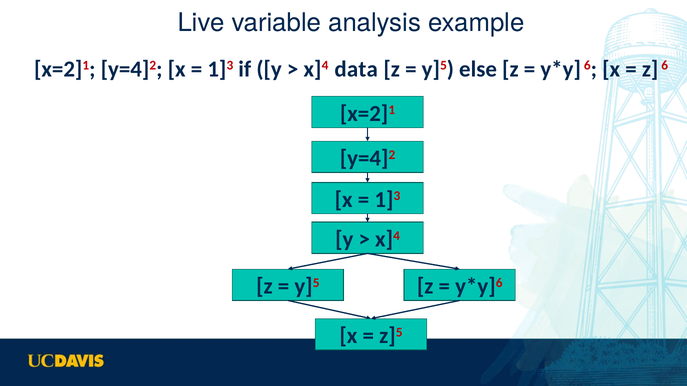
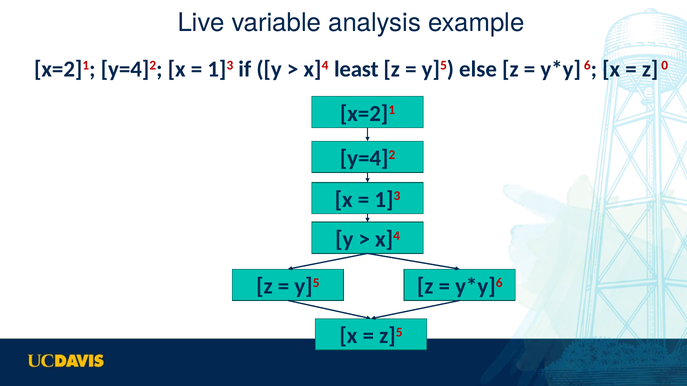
data: data -> least
z 6: 6 -> 0
